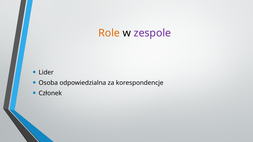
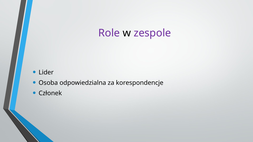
Role colour: orange -> purple
